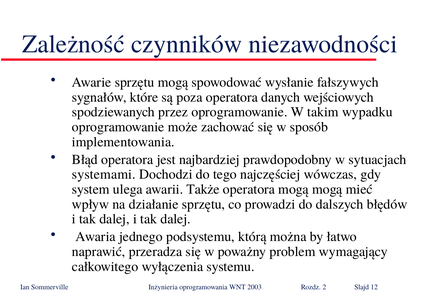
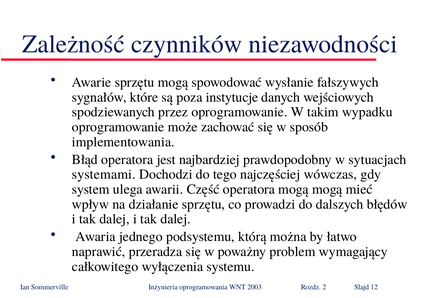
poza operatora: operatora -> instytucje
Także: Także -> Część
